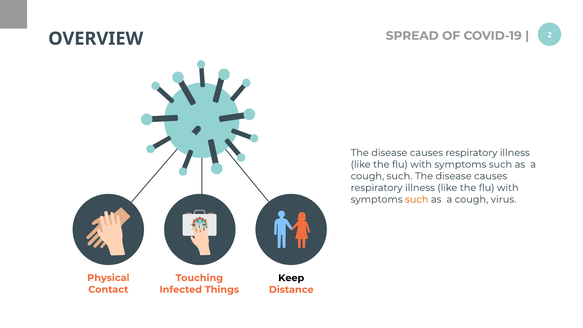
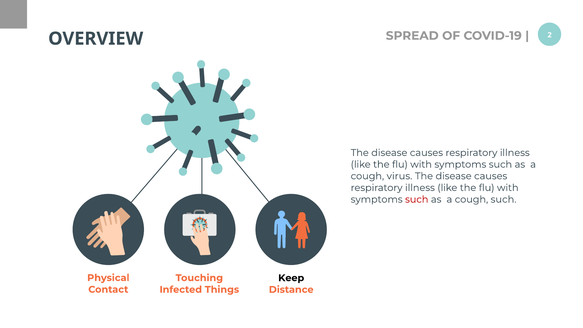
cough such: such -> virus
such at (417, 199) colour: orange -> red
cough virus: virus -> such
